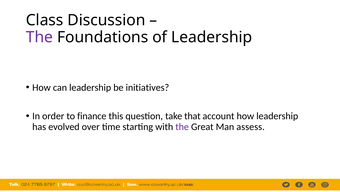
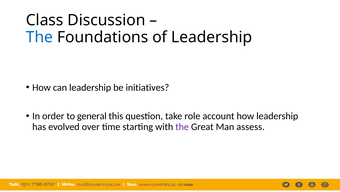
The at (39, 37) colour: purple -> blue
finance: finance -> general
that: that -> role
